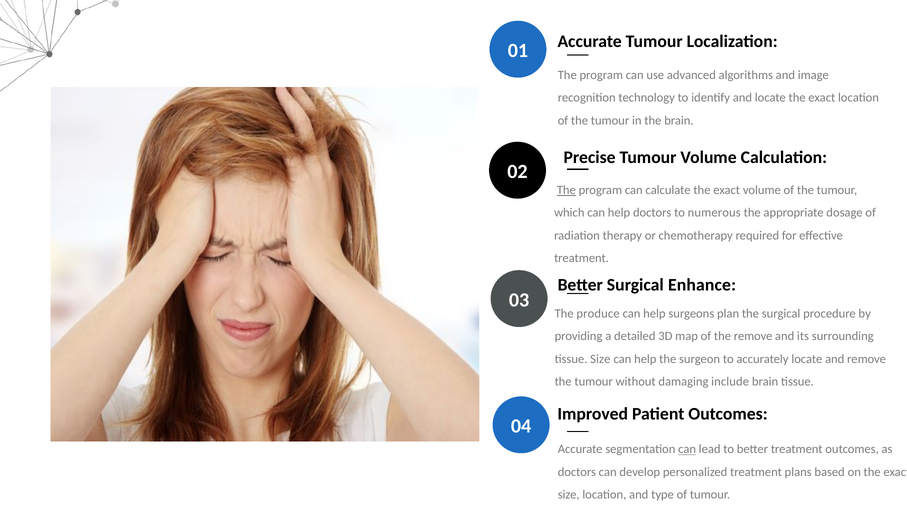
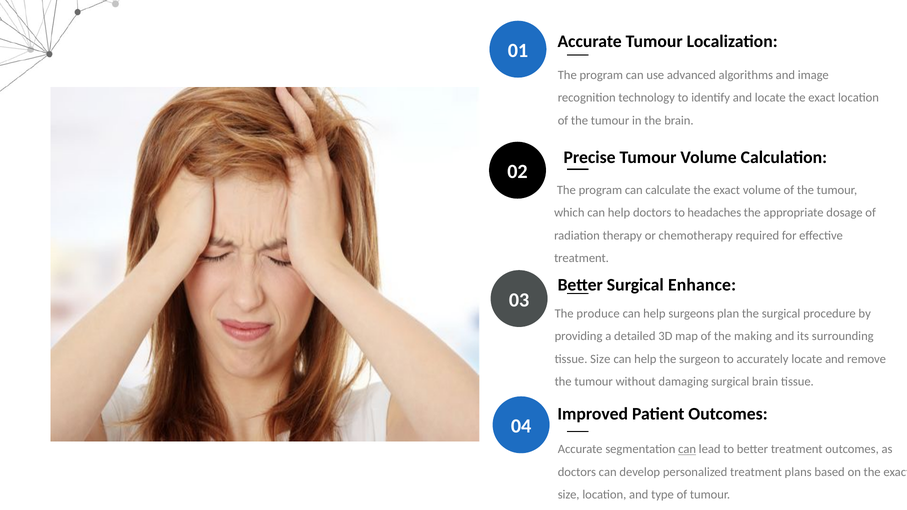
The at (566, 190) underline: present -> none
numerous: numerous -> headaches
the remove: remove -> making
damaging include: include -> surgical
